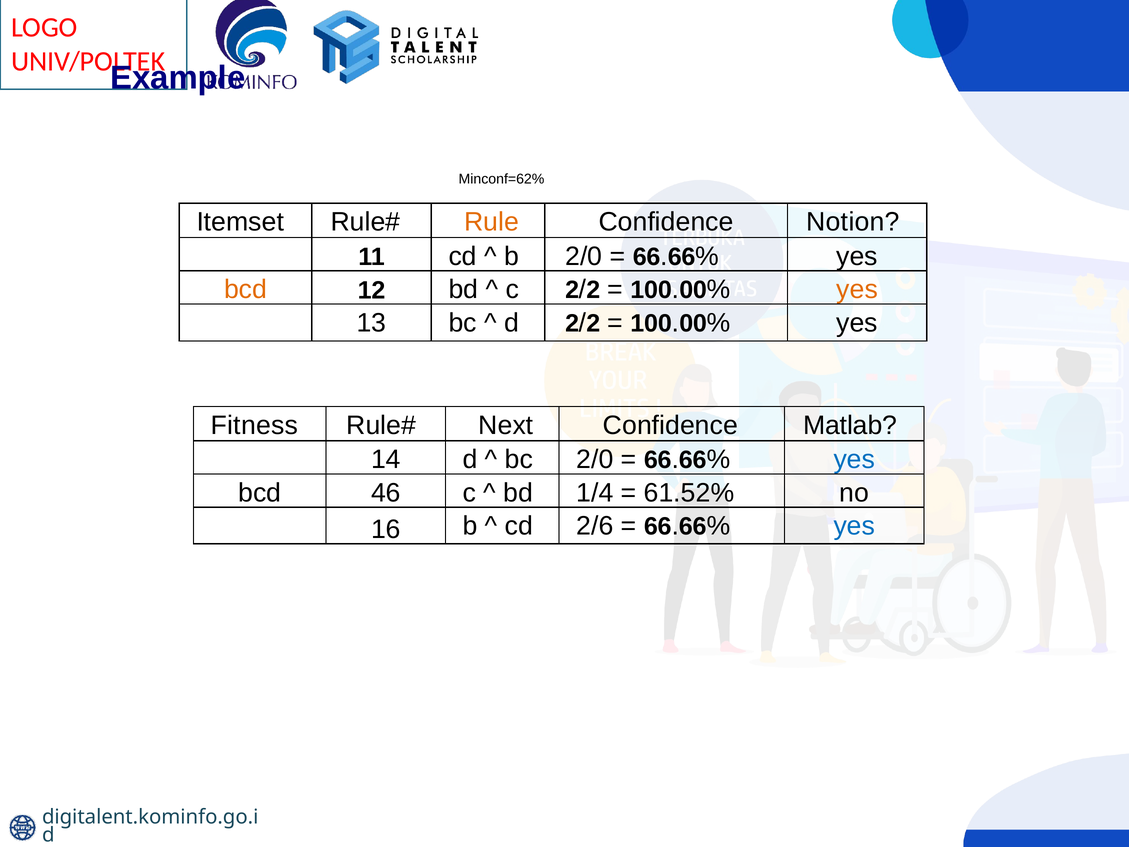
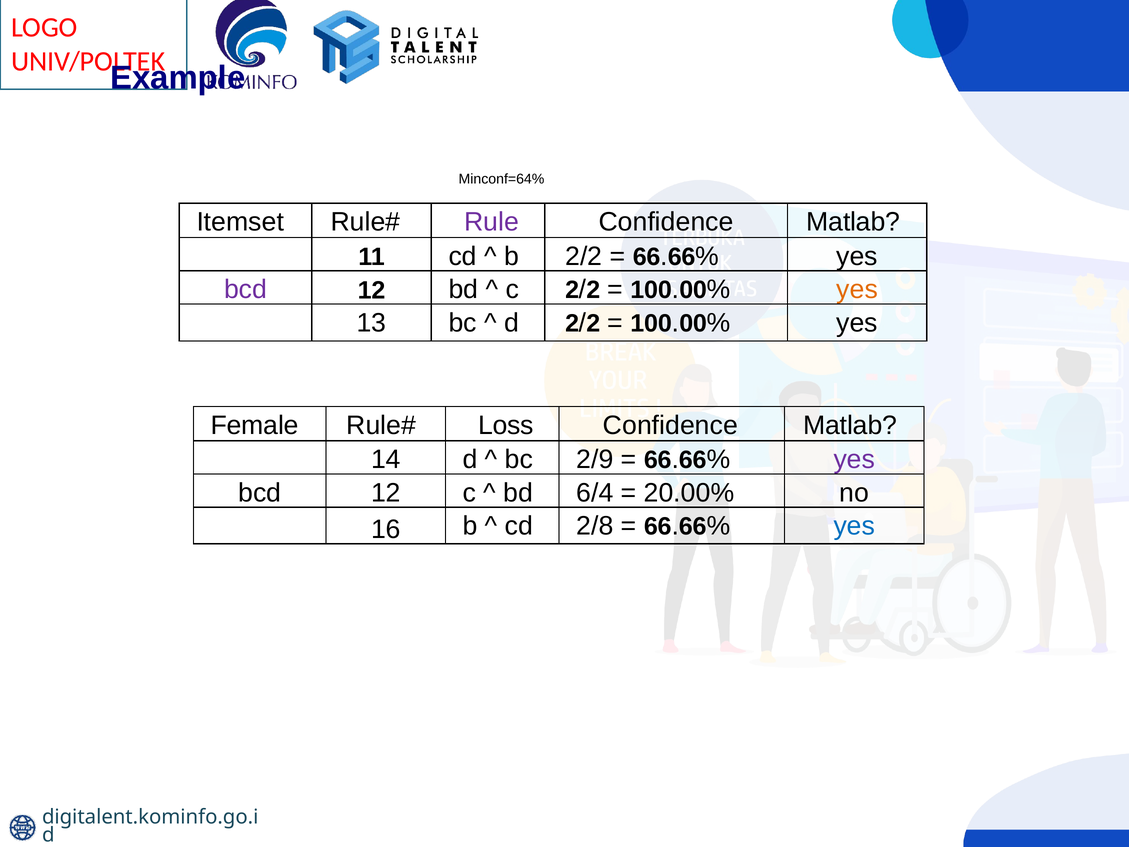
Minconf=62%: Minconf=62% -> Minconf=64%
Rule colour: orange -> purple
Notion at (853, 222): Notion -> Matlab
b 2/0: 2/0 -> 2/2
bcd at (246, 290) colour: orange -> purple
Fitness: Fitness -> Female
Next: Next -> Loss
bc 2/0: 2/0 -> 2/9
yes at (854, 459) colour: blue -> purple
46 at (386, 493): 46 -> 12
1/4: 1/4 -> 6/4
61.52%: 61.52% -> 20.00%
2/6: 2/6 -> 2/8
